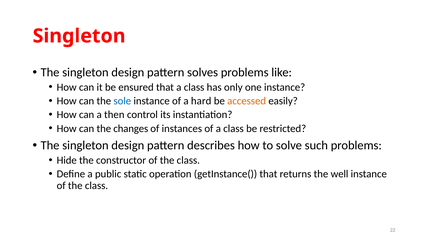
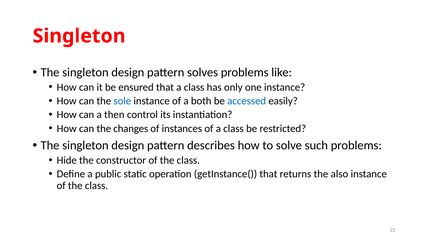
hard: hard -> both
accessed colour: orange -> blue
well: well -> also
